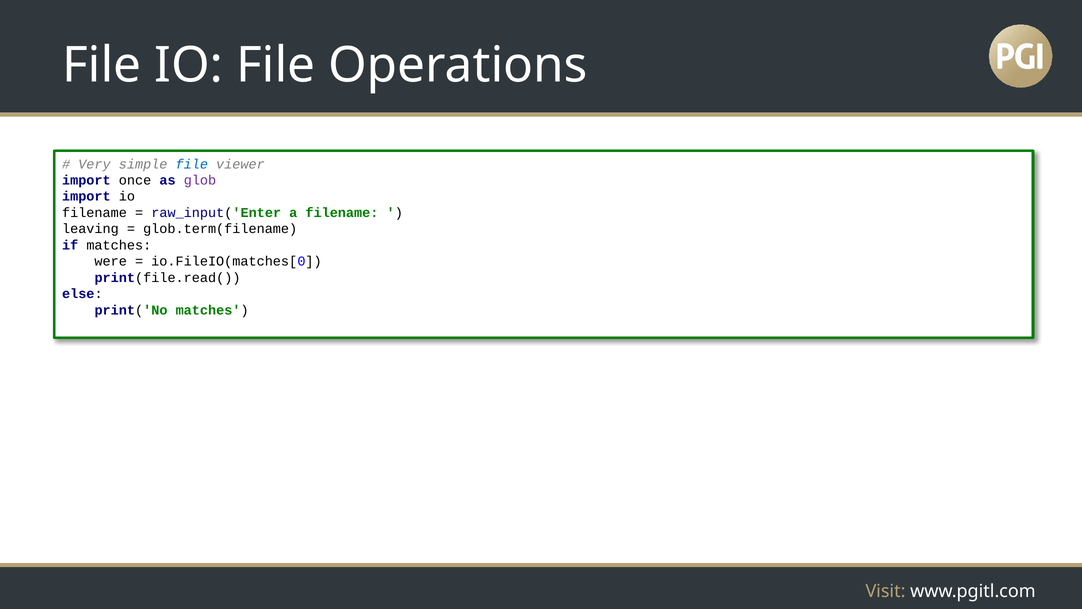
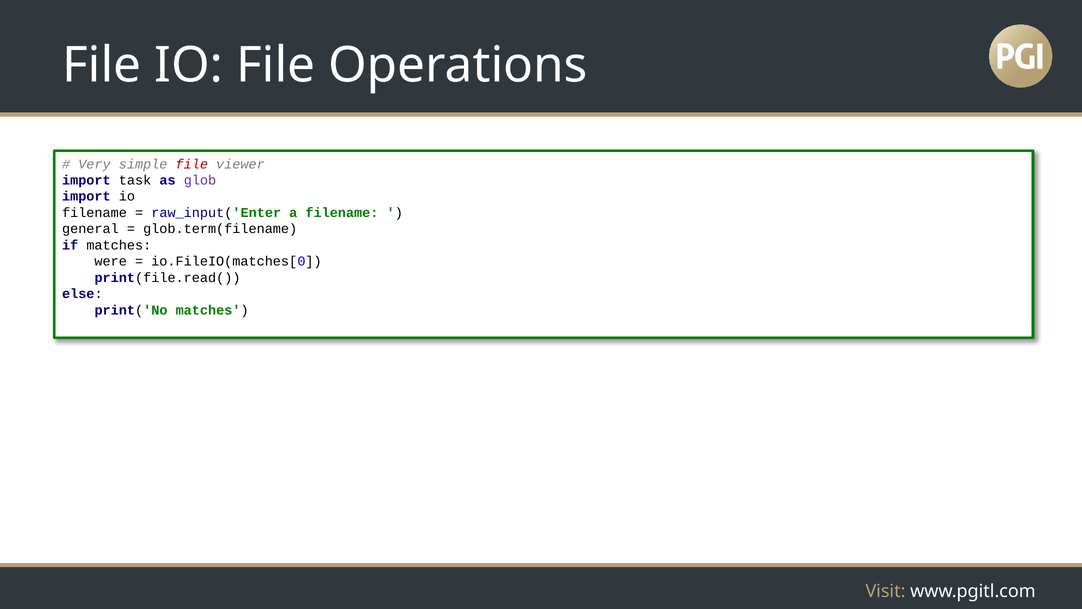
file at (192, 164) colour: blue -> red
once: once -> task
leaving: leaving -> general
